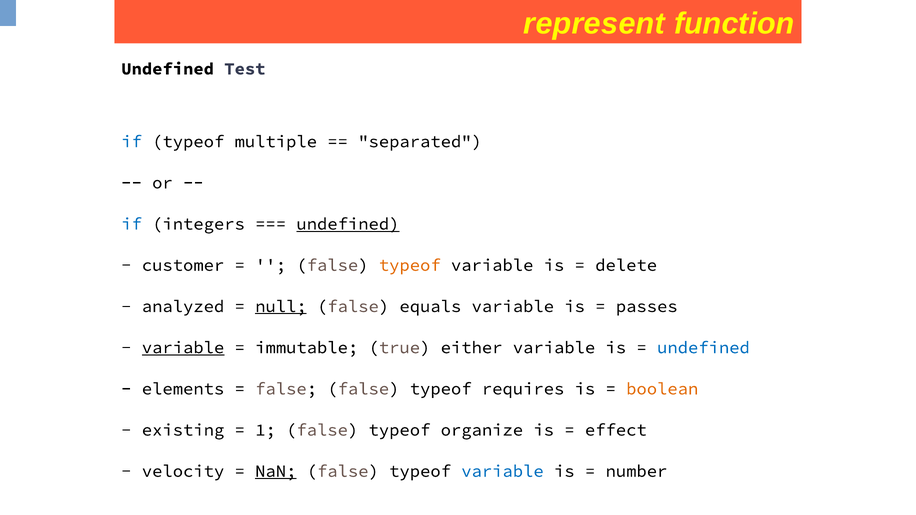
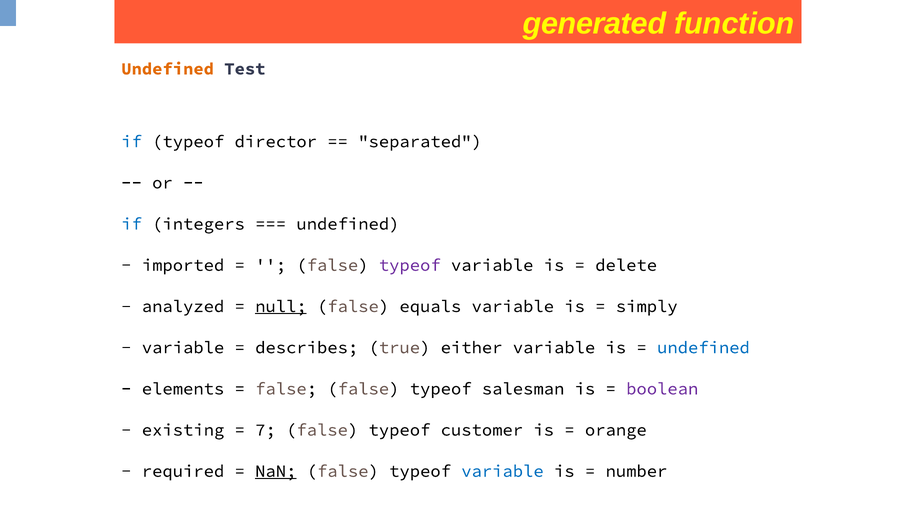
represent: represent -> generated
Undefined at (168, 69) colour: black -> orange
multiple: multiple -> director
undefined at (348, 224) underline: present -> none
customer: customer -> imported
typeof at (410, 265) colour: orange -> purple
passes: passes -> simply
variable at (183, 348) underline: present -> none
immutable: immutable -> describes
requires: requires -> salesman
boolean colour: orange -> purple
1: 1 -> 7
organize: organize -> customer
effect: effect -> orange
velocity: velocity -> required
